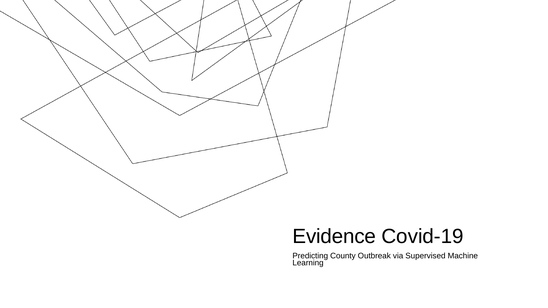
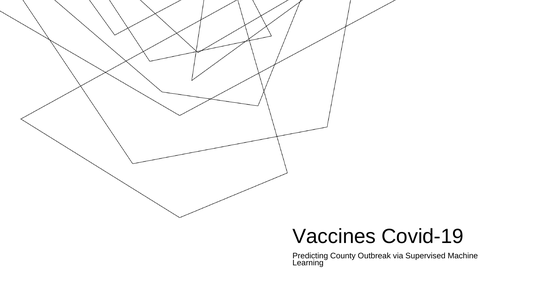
Evidence: Evidence -> Vaccines
